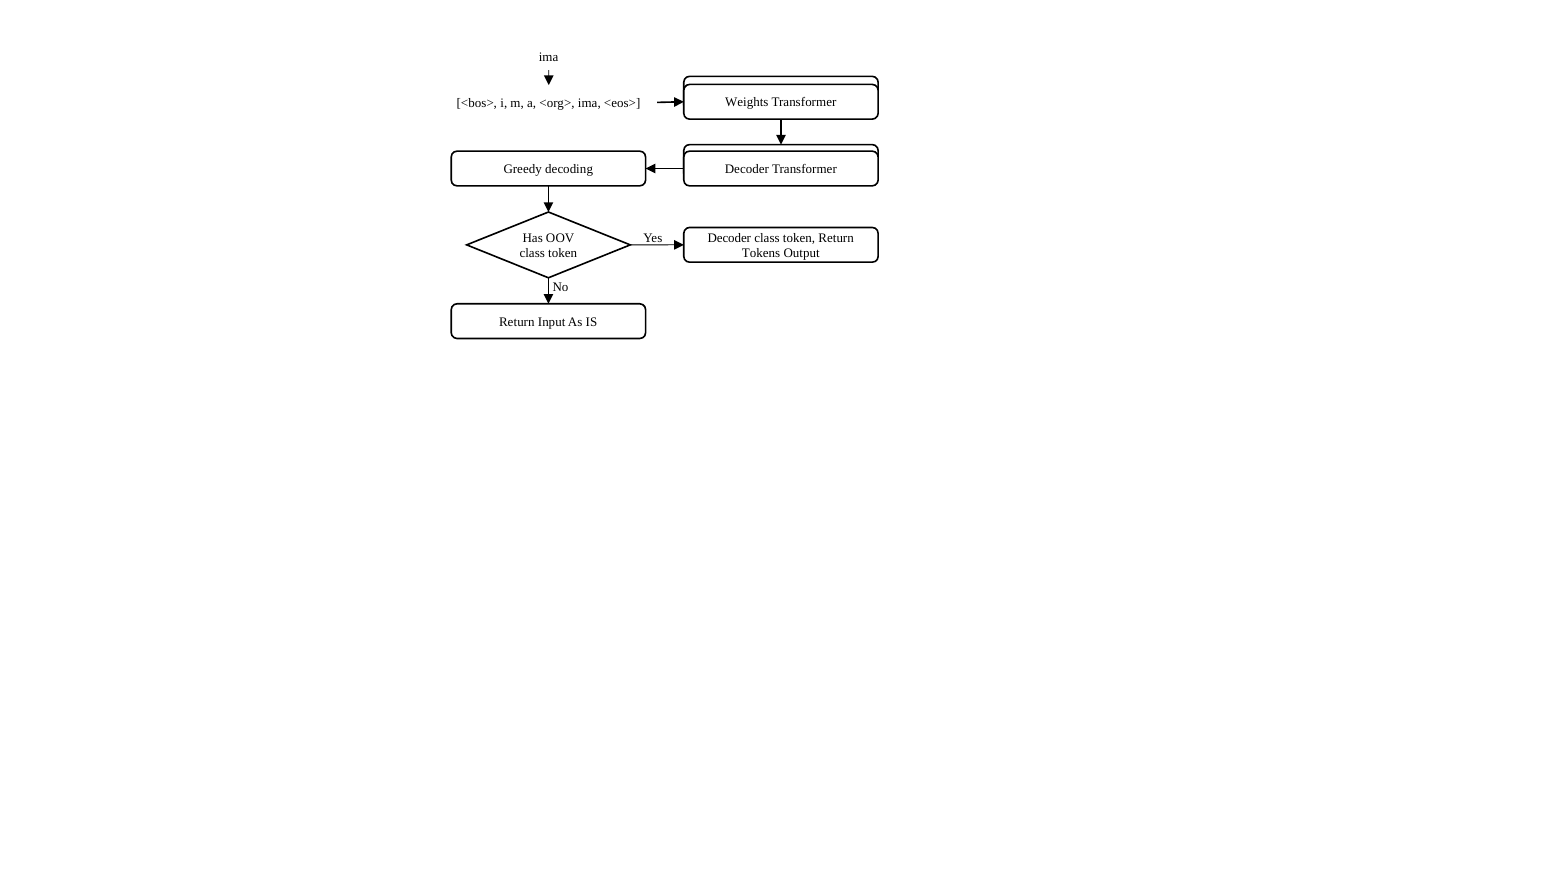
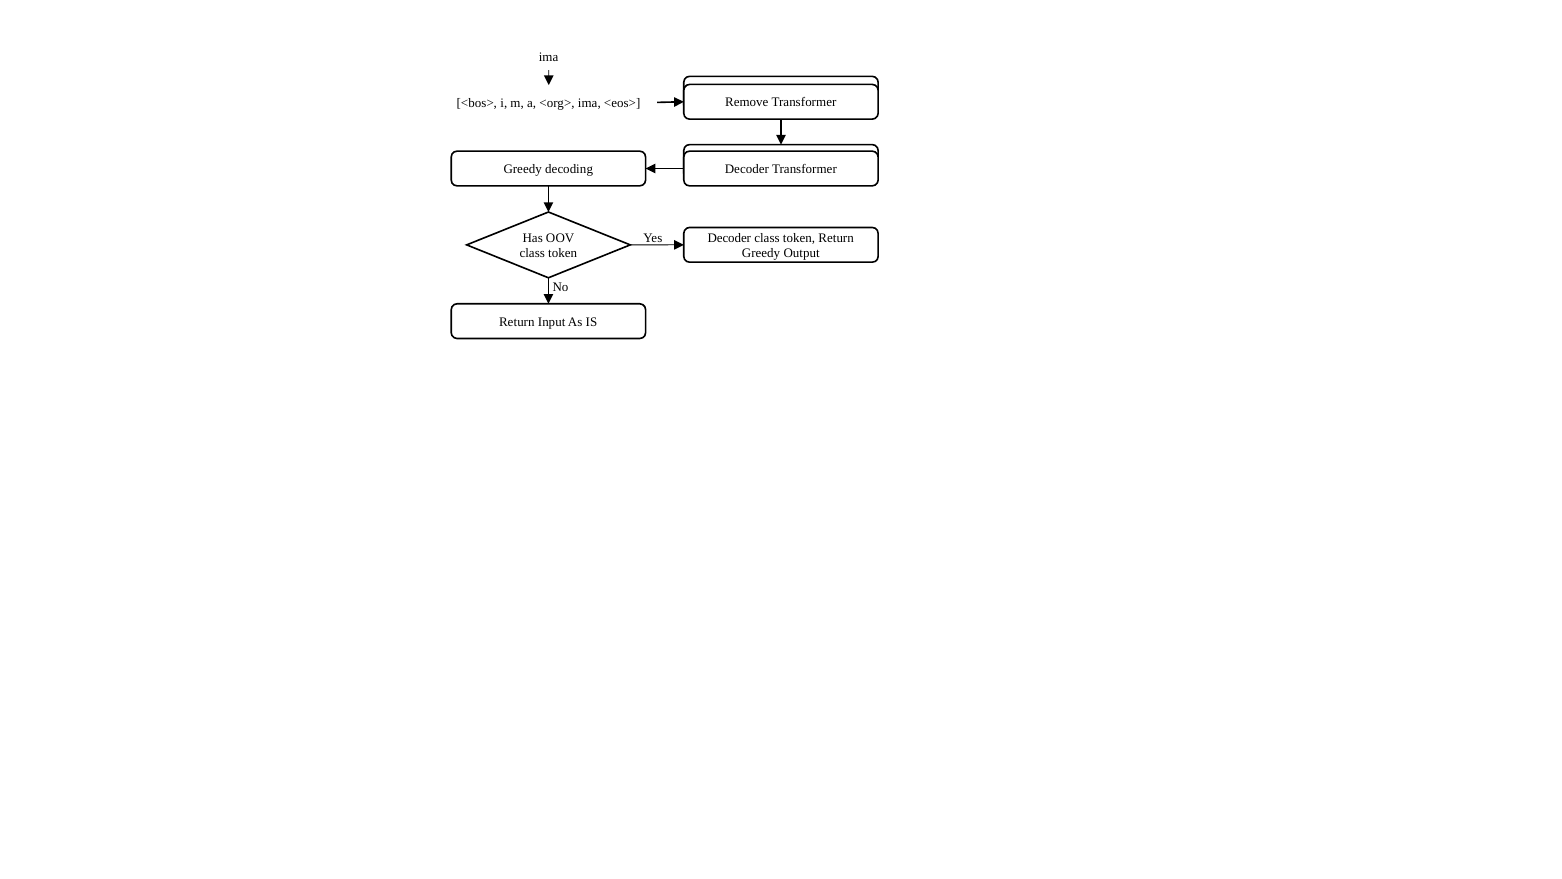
Weights: Weights -> Remove
Tokens at (761, 253): Tokens -> Greedy
